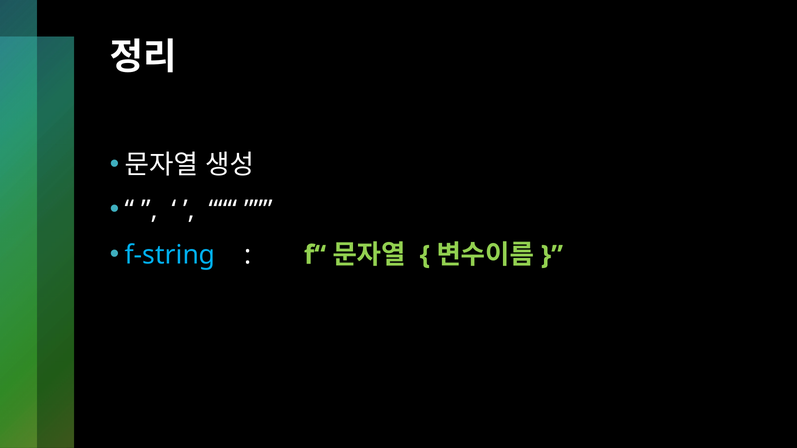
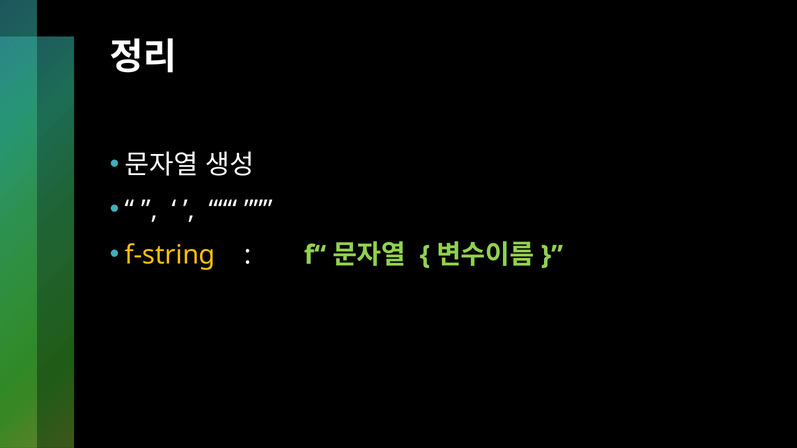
f-string colour: light blue -> yellow
